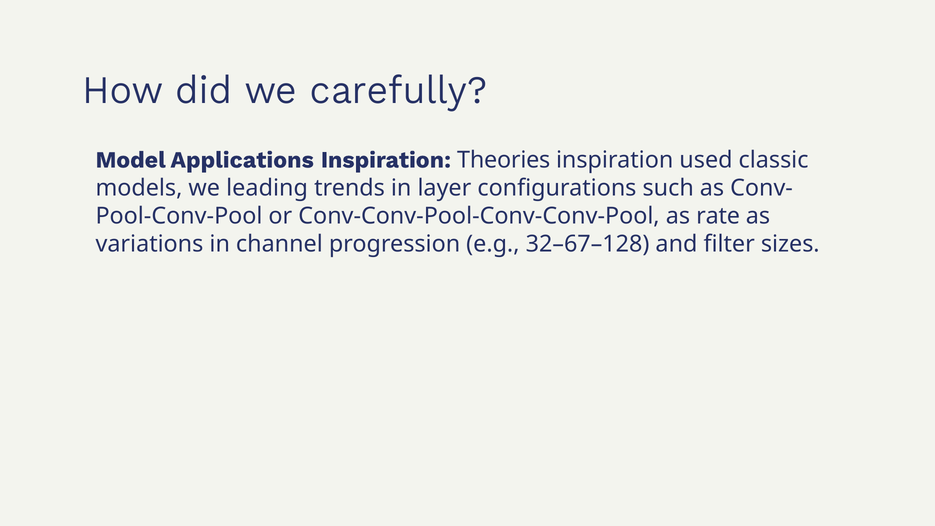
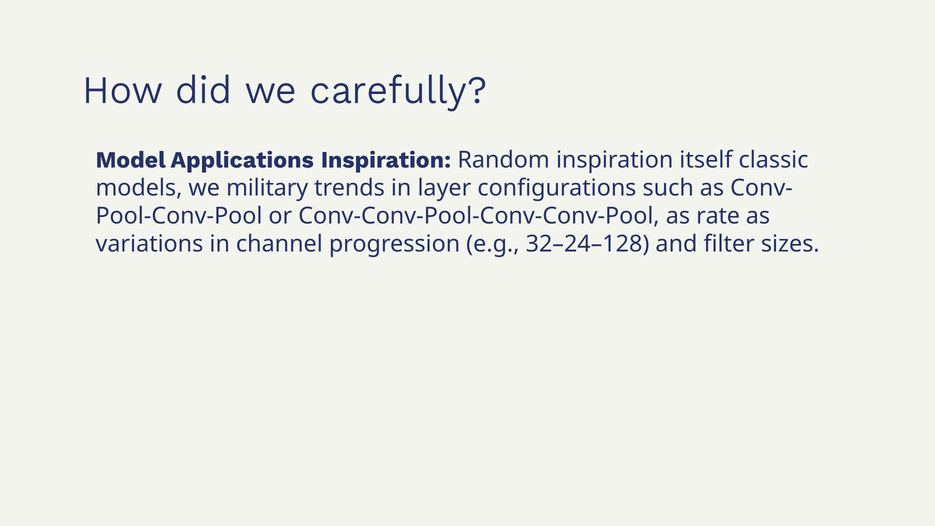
Theories: Theories -> Random
used: used -> itself
leading: leading -> military
32–67–128: 32–67–128 -> 32–24–128
